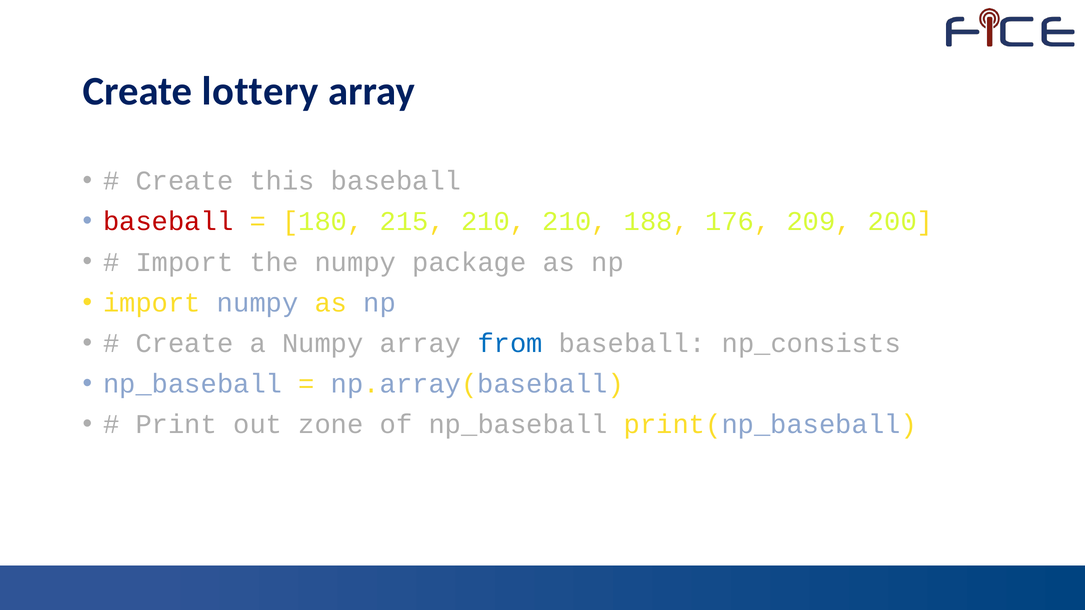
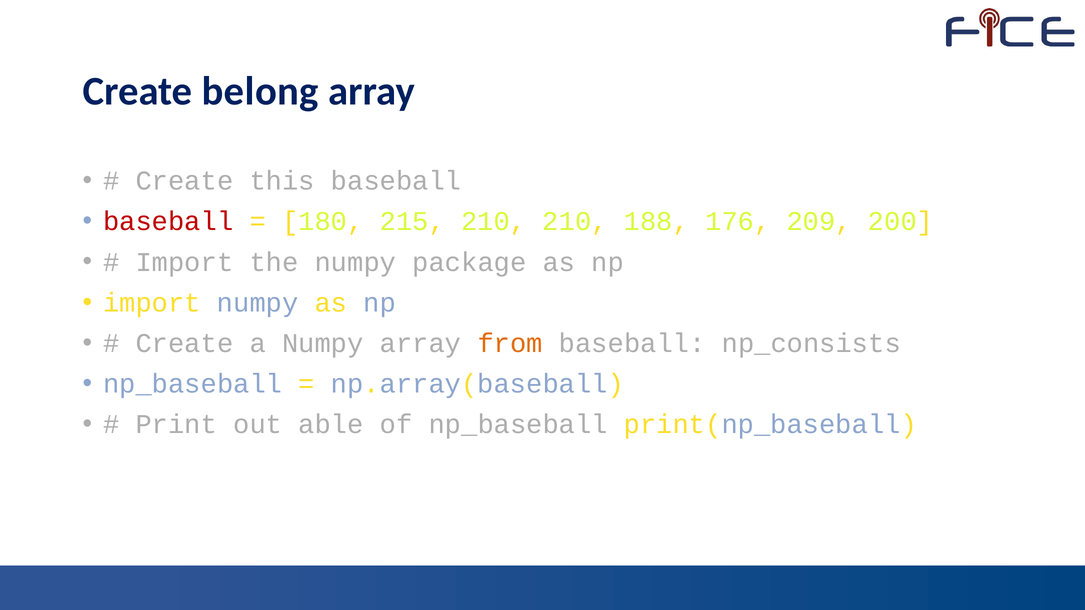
lottery: lottery -> belong
from colour: blue -> orange
zone: zone -> able
